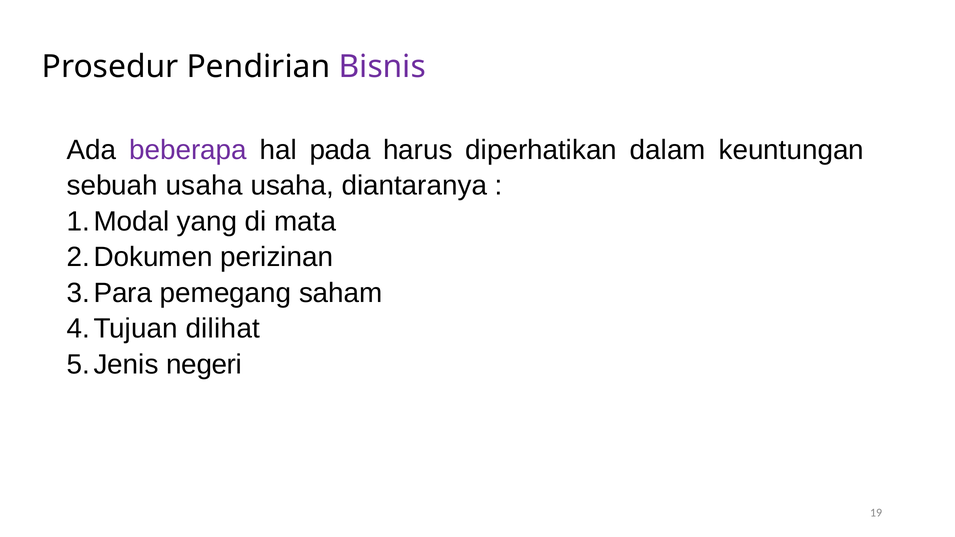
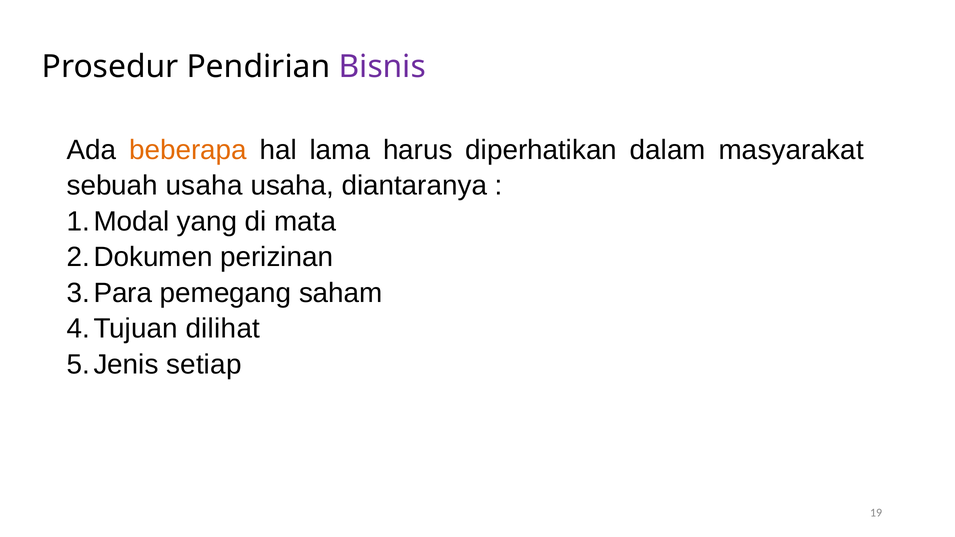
beberapa colour: purple -> orange
pada: pada -> lama
keuntungan: keuntungan -> masyarakat
negeri: negeri -> setiap
